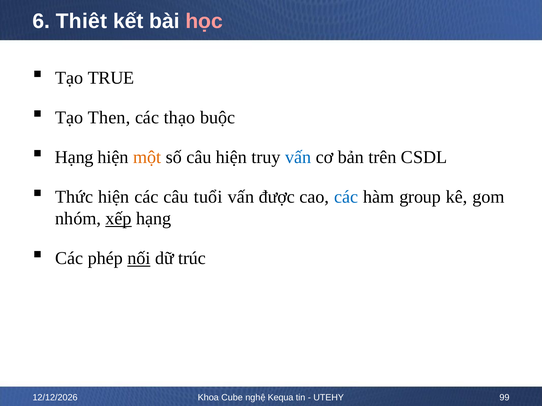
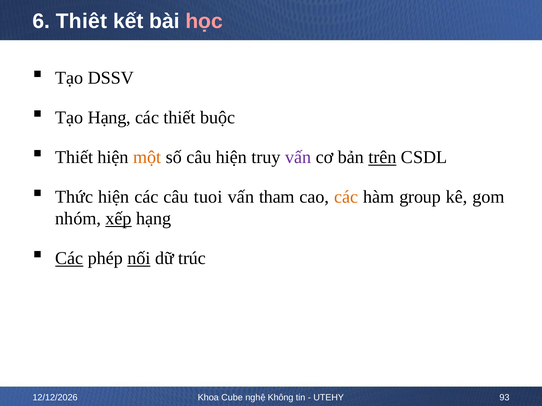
TRUE: TRUE -> DSSV
Tạo Then: Then -> Hạng
các thạo: thạo -> thiết
Hạng at (74, 158): Hạng -> Thiết
vấn at (298, 158) colour: blue -> purple
trên underline: none -> present
tuổi: tuổi -> tuoi
được: được -> tham
các at (346, 197) colour: blue -> orange
Các at (69, 259) underline: none -> present
Kequa: Kequa -> Không
99: 99 -> 93
